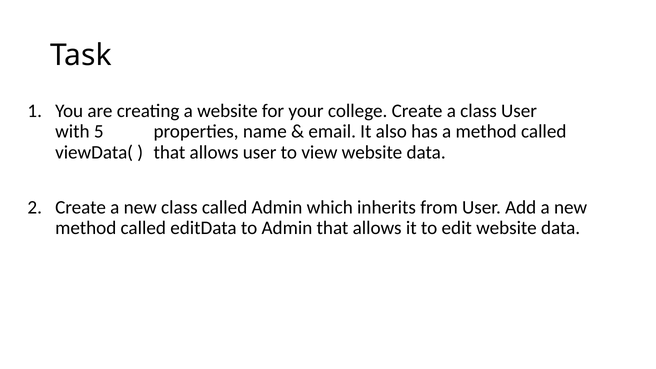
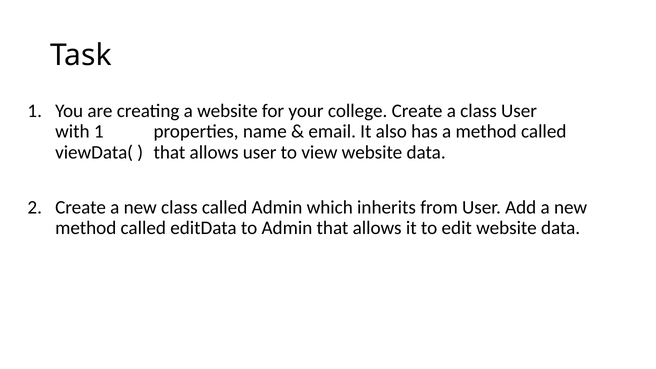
with 5: 5 -> 1
